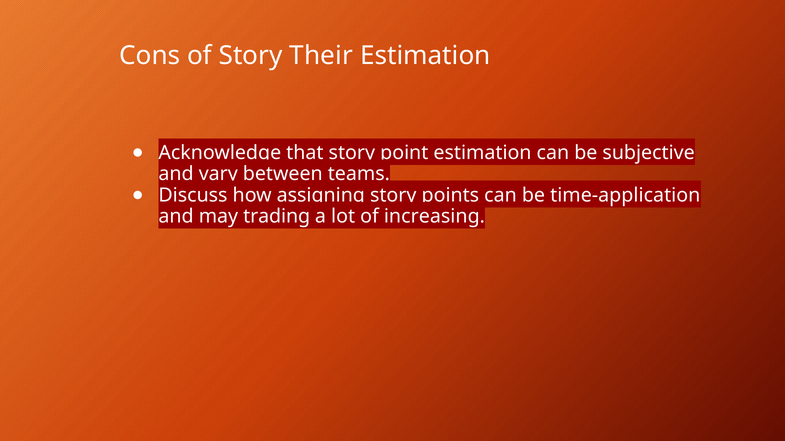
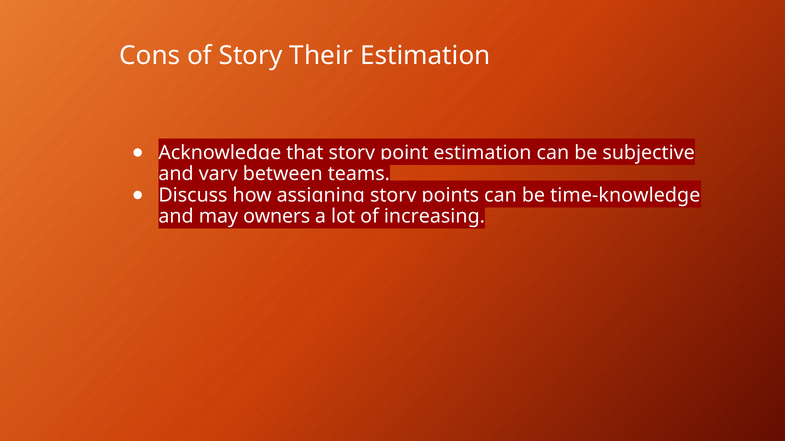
time-application: time-application -> time-knowledge
trading: trading -> owners
